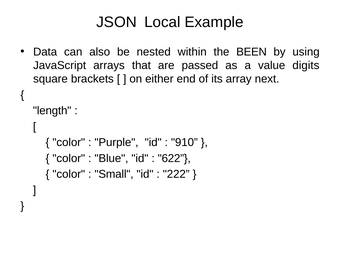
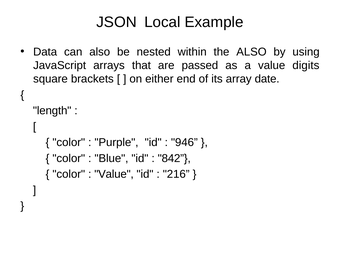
the BEEN: BEEN -> ALSO
next: next -> date
910: 910 -> 946
622: 622 -> 842
Small at (114, 174): Small -> Value
222: 222 -> 216
